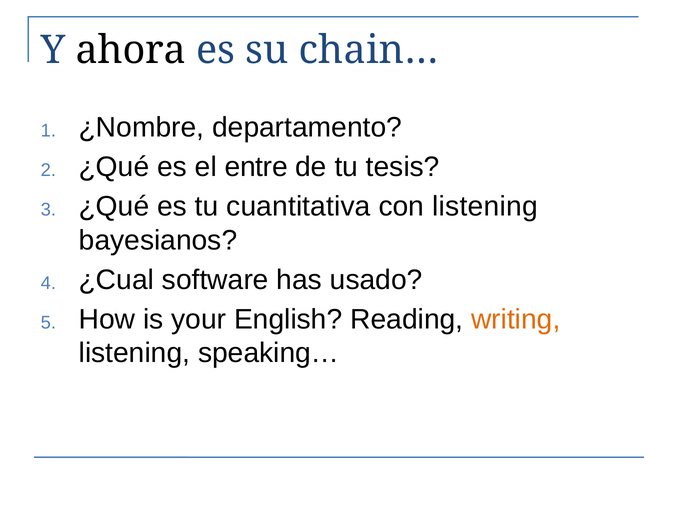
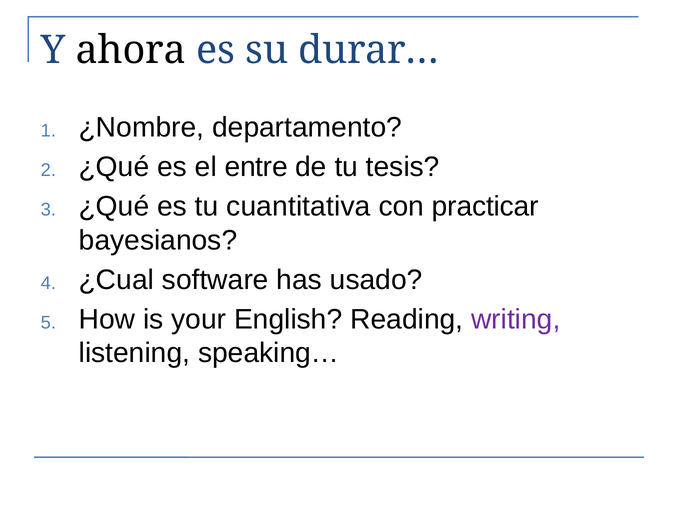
chain…: chain… -> durar…
con listening: listening -> practicar
writing colour: orange -> purple
